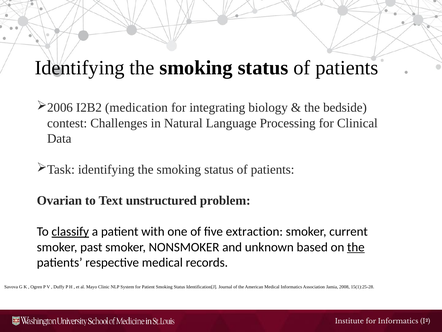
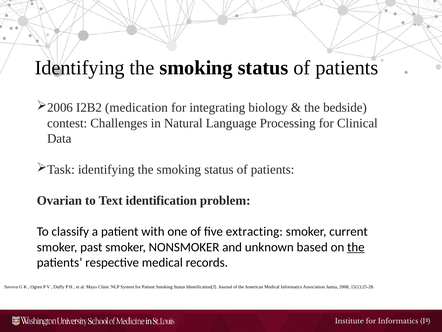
unstructured: unstructured -> identification
classify underline: present -> none
extraction: extraction -> extracting
